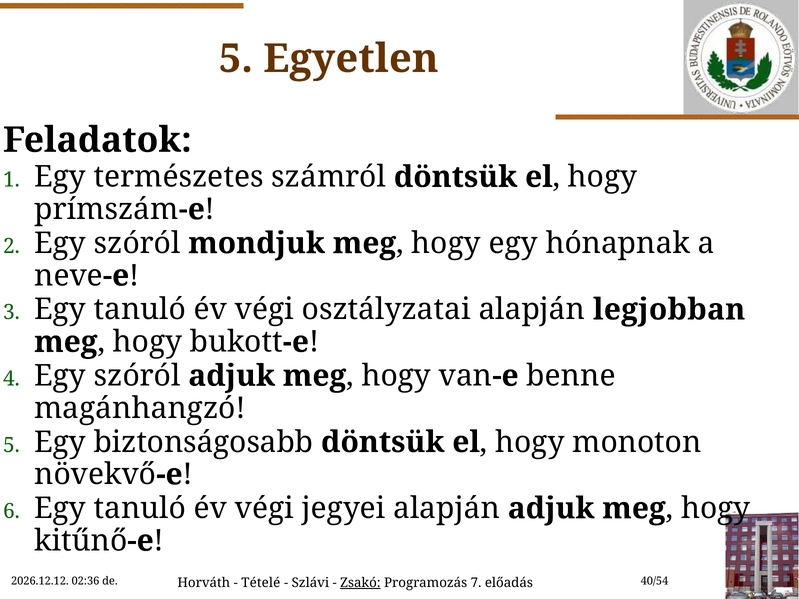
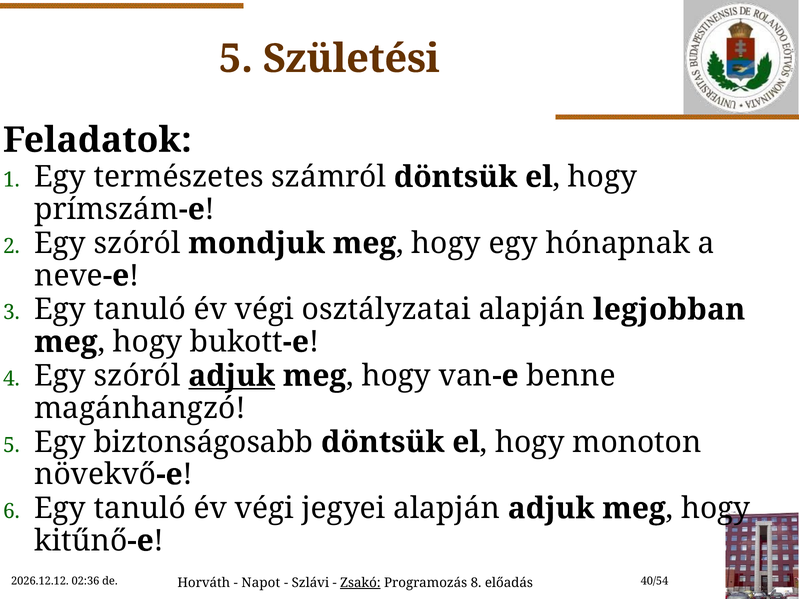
Egyetlen: Egyetlen -> Születési
adjuk at (232, 376) underline: none -> present
Tételé: Tételé -> Napot
7: 7 -> 8
